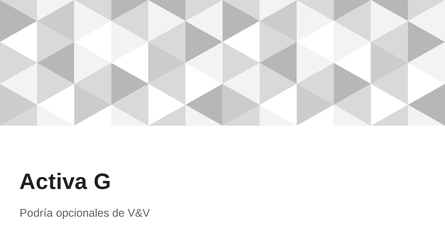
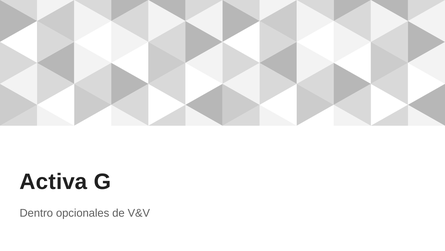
Podría: Podría -> Dentro
